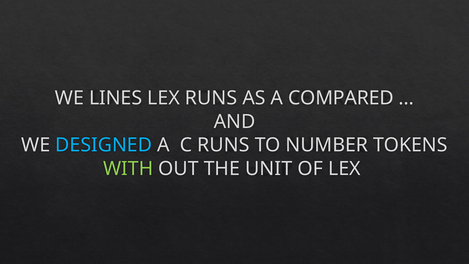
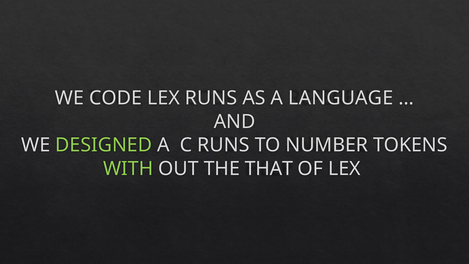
LINES: LINES -> CODE
COMPARED: COMPARED -> LANGUAGE
DESIGNED colour: light blue -> light green
UNIT: UNIT -> THAT
